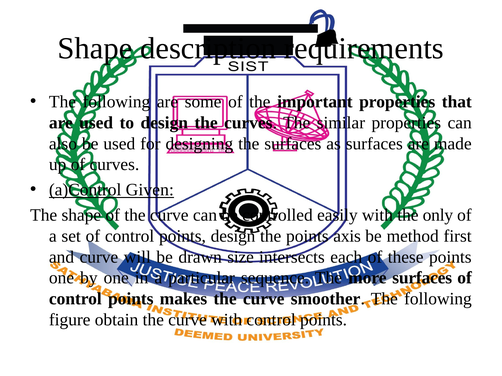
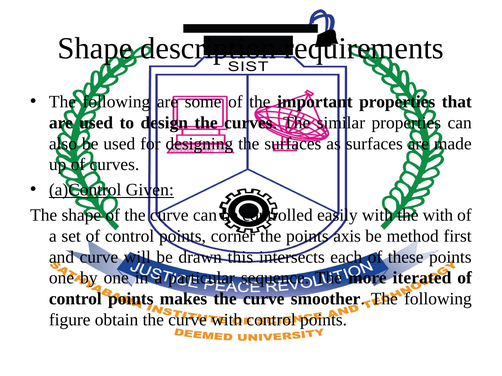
the only: only -> with
points design: design -> corner
size: size -> this
more surfaces: surfaces -> iterated
